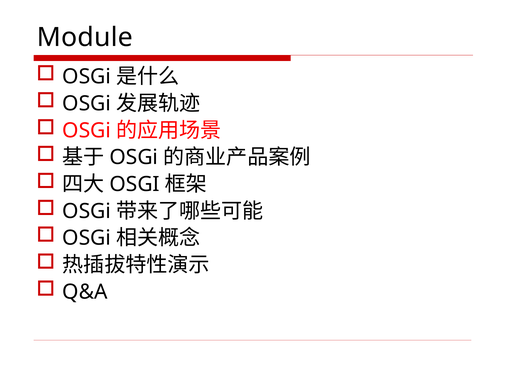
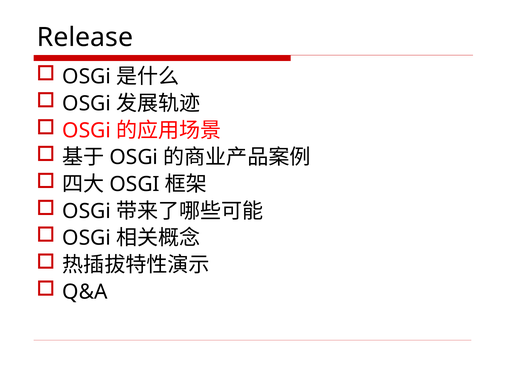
Module: Module -> Release
